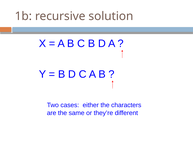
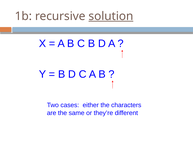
solution underline: none -> present
